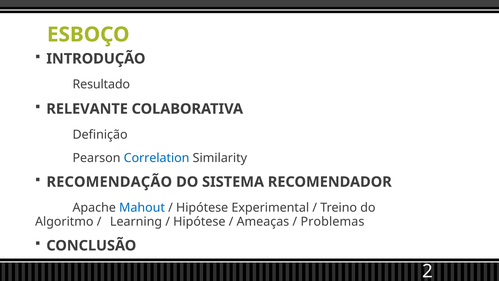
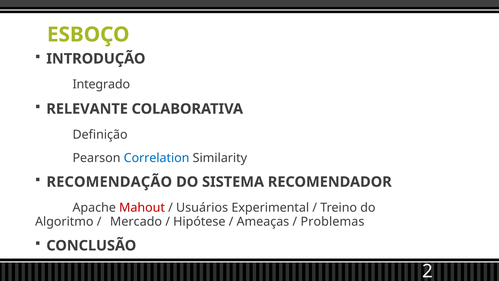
Resultado: Resultado -> Integrado
Mahout colour: blue -> red
Hipótese at (202, 208): Hipótese -> Usuários
Learning: Learning -> Mercado
